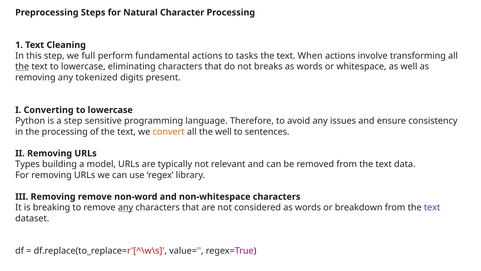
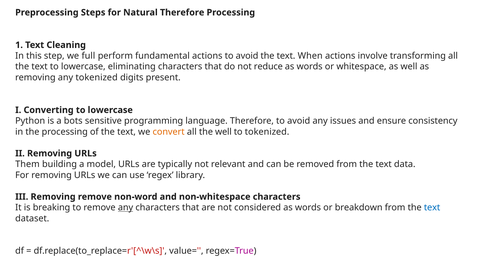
Natural Character: Character -> Therefore
actions to tasks: tasks -> avoid
the at (22, 67) underline: present -> none
breaks: breaks -> reduce
a step: step -> bots
to sentences: sentences -> tokenized
Types: Types -> Them
text at (432, 207) colour: purple -> blue
